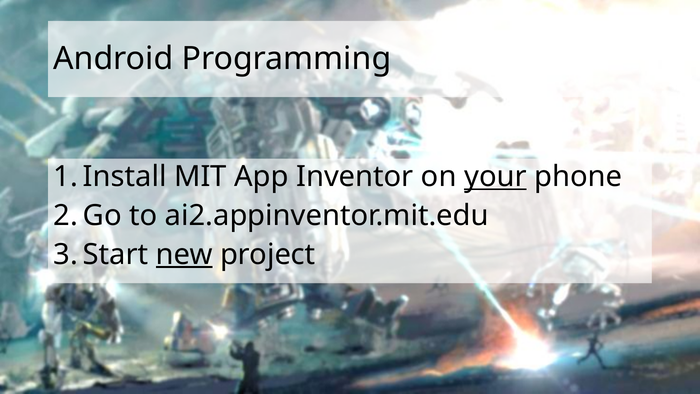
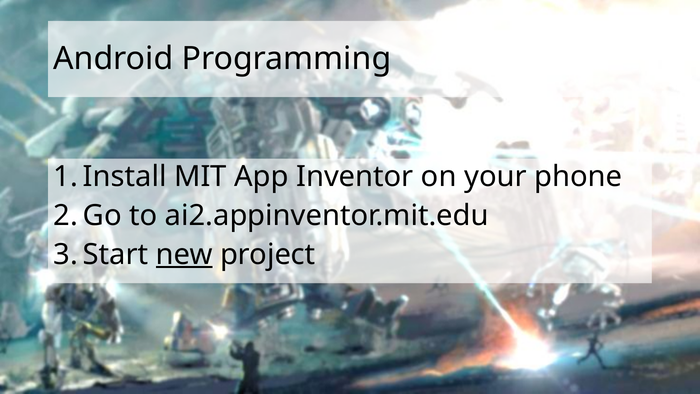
your underline: present -> none
